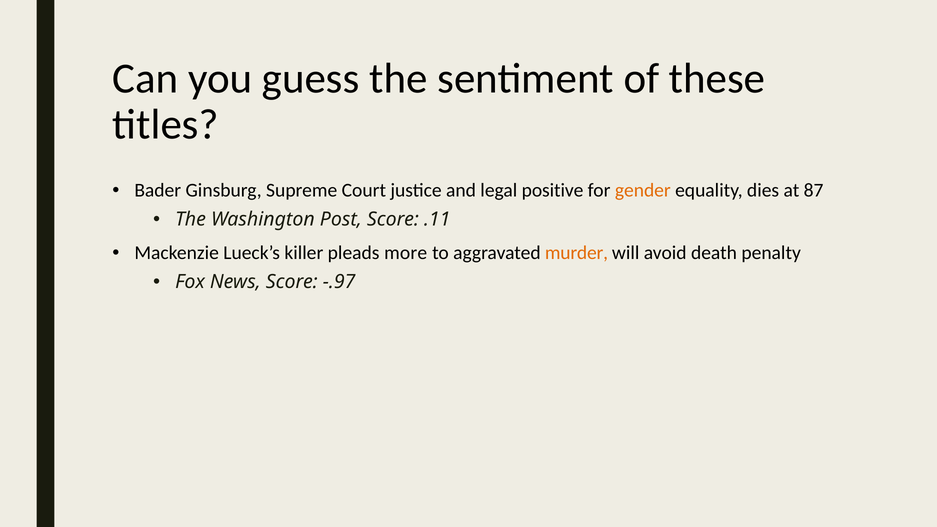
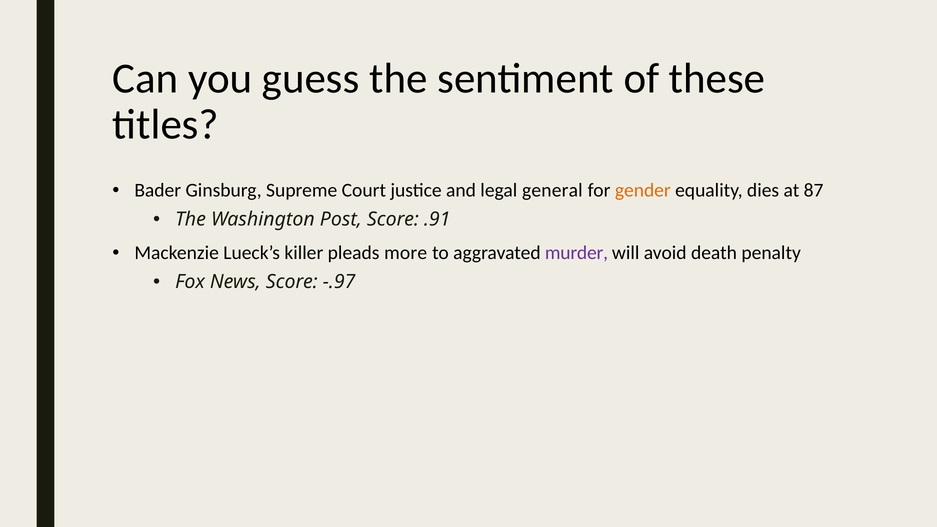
positive: positive -> general
.11: .11 -> .91
murder colour: orange -> purple
